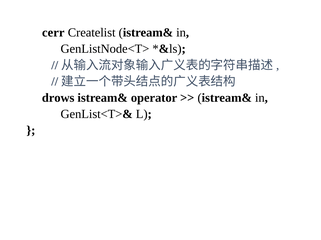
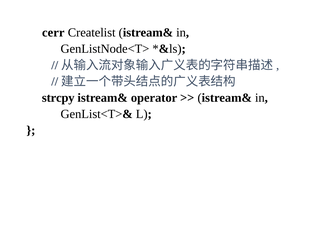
drows: drows -> strcpy
